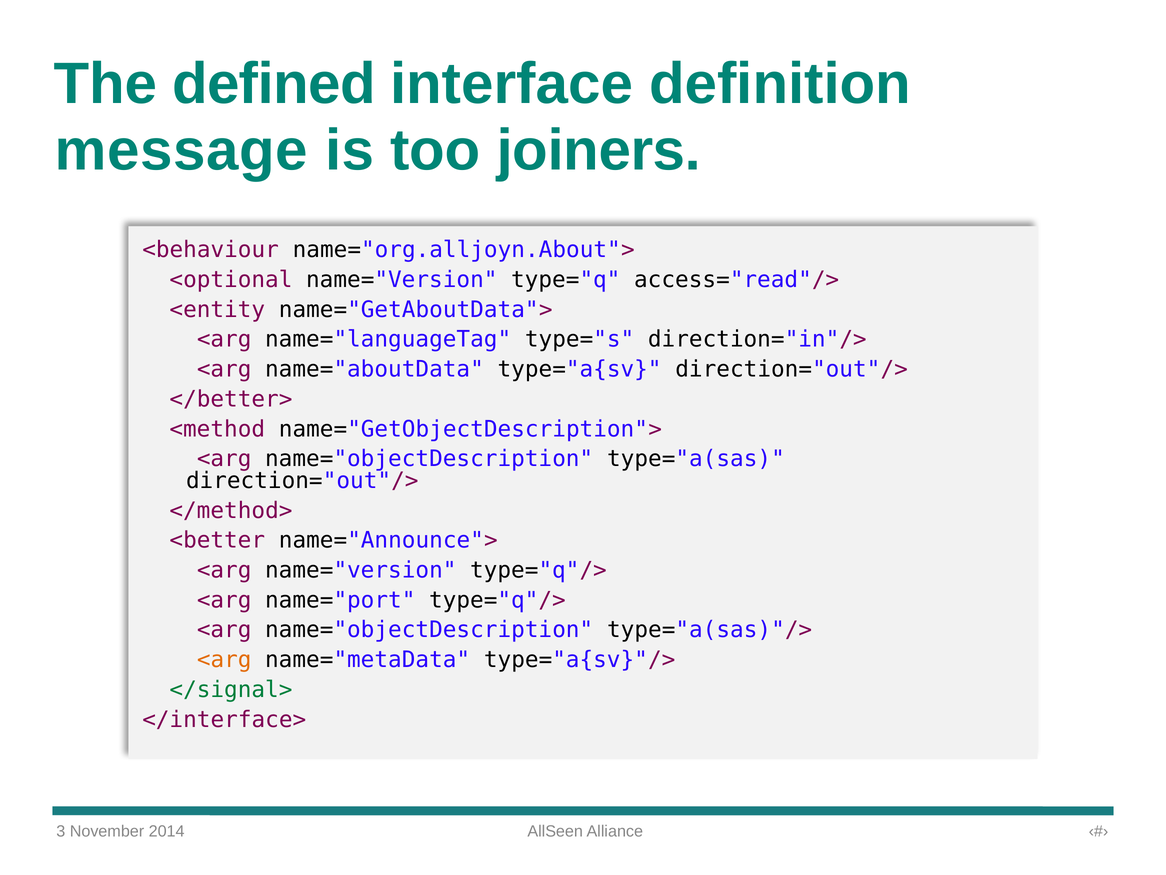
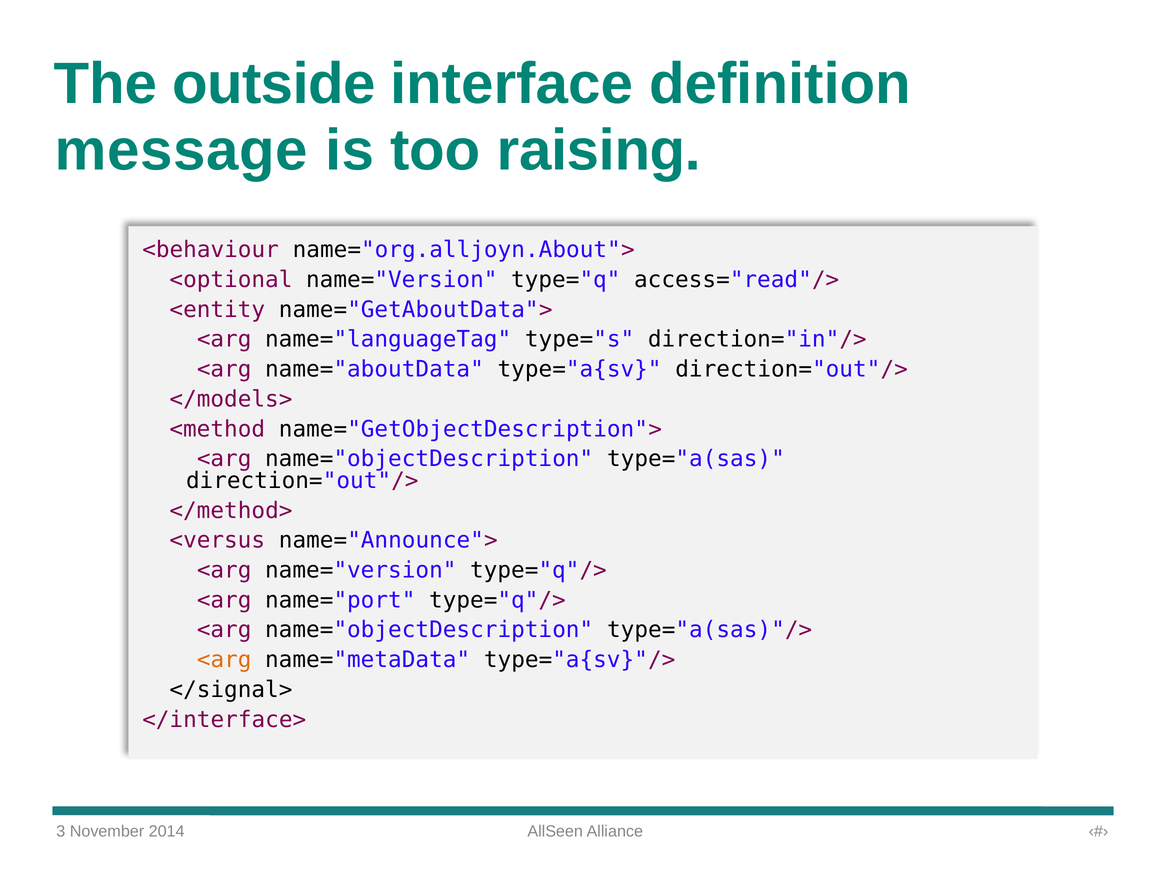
defined: defined -> outside
joiners: joiners -> raising
</better>: </better> -> </models>
<better: <better -> <versus
</signal> colour: green -> black
